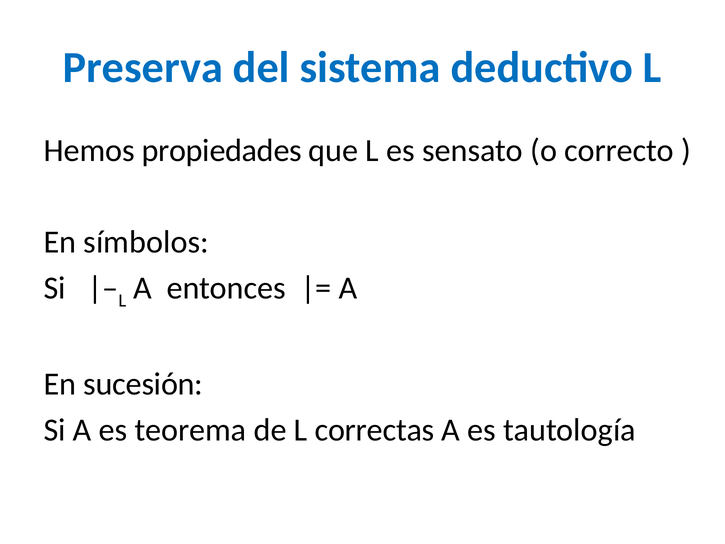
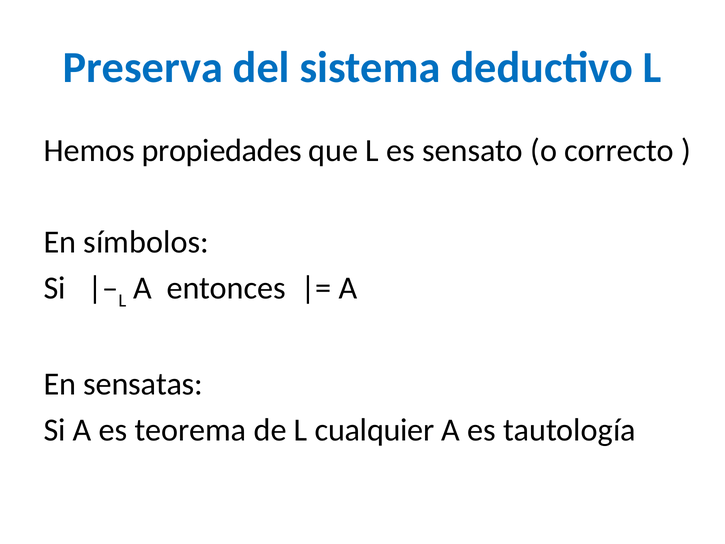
sucesión: sucesión -> sensatas
correctas: correctas -> cualquier
